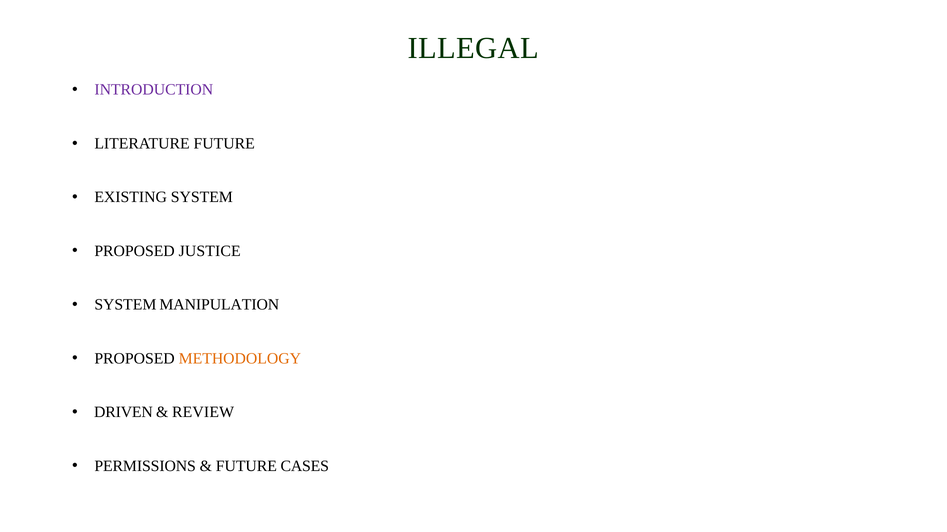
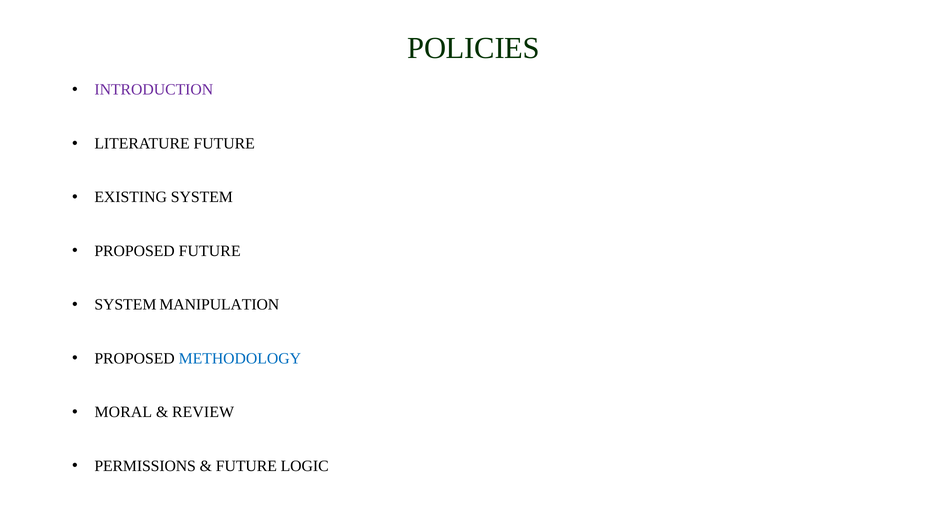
ILLEGAL: ILLEGAL -> POLICIES
PROPOSED JUSTICE: JUSTICE -> FUTURE
METHODOLOGY colour: orange -> blue
DRIVEN: DRIVEN -> MORAL
CASES: CASES -> LOGIC
